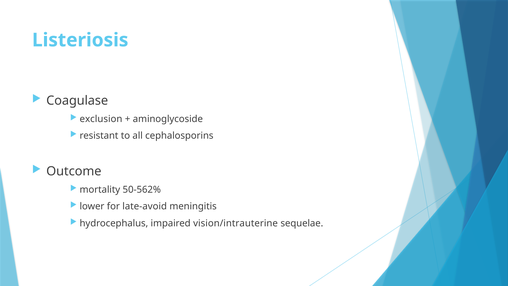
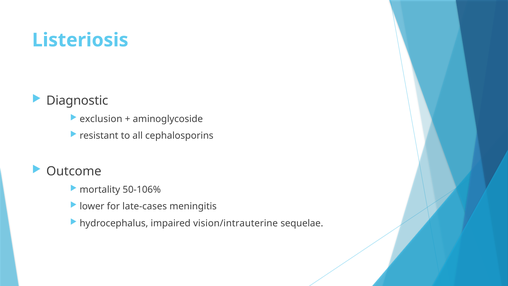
Coagulase: Coagulase -> Diagnostic
50-562%: 50-562% -> 50-106%
late-avoid: late-avoid -> late-cases
